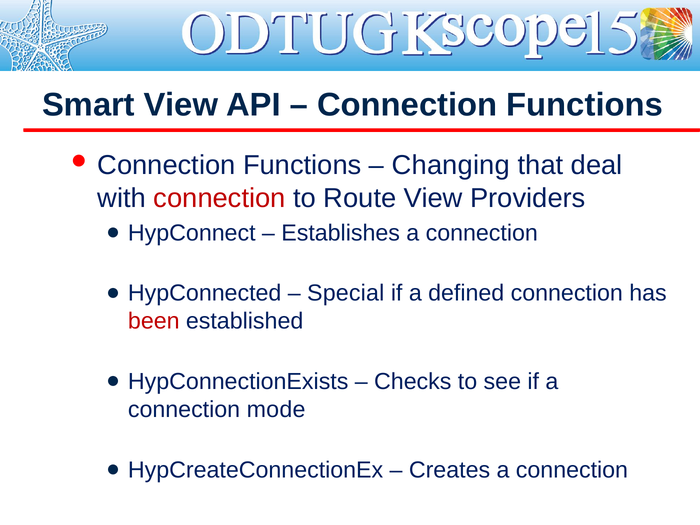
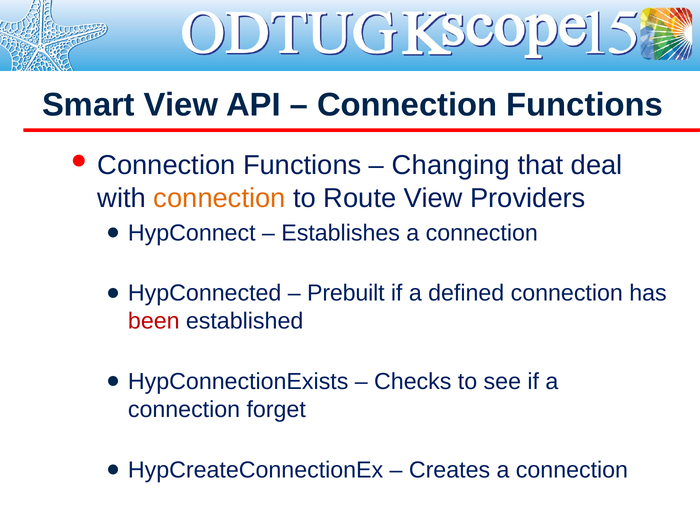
connection at (220, 198) colour: red -> orange
Special: Special -> Prebuilt
mode: mode -> forget
